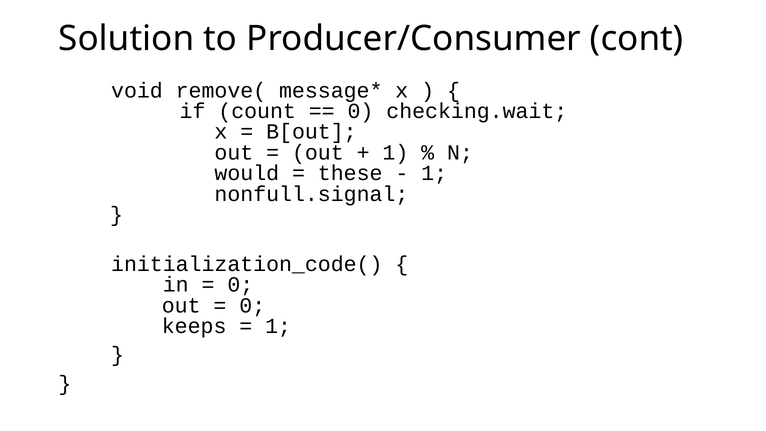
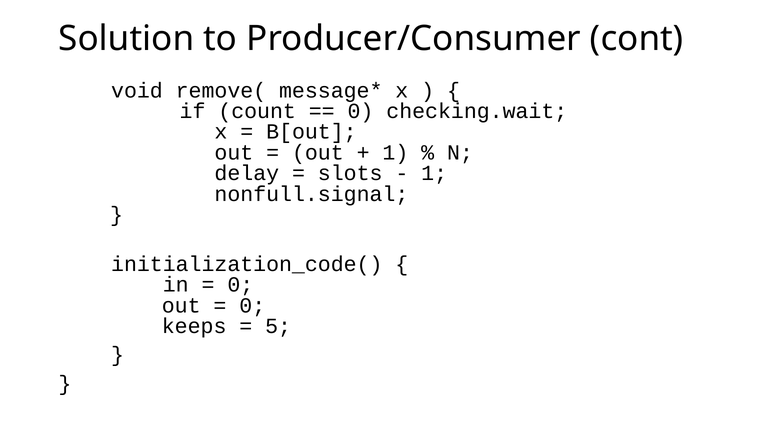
would: would -> delay
these: these -> slots
1 at (278, 326): 1 -> 5
